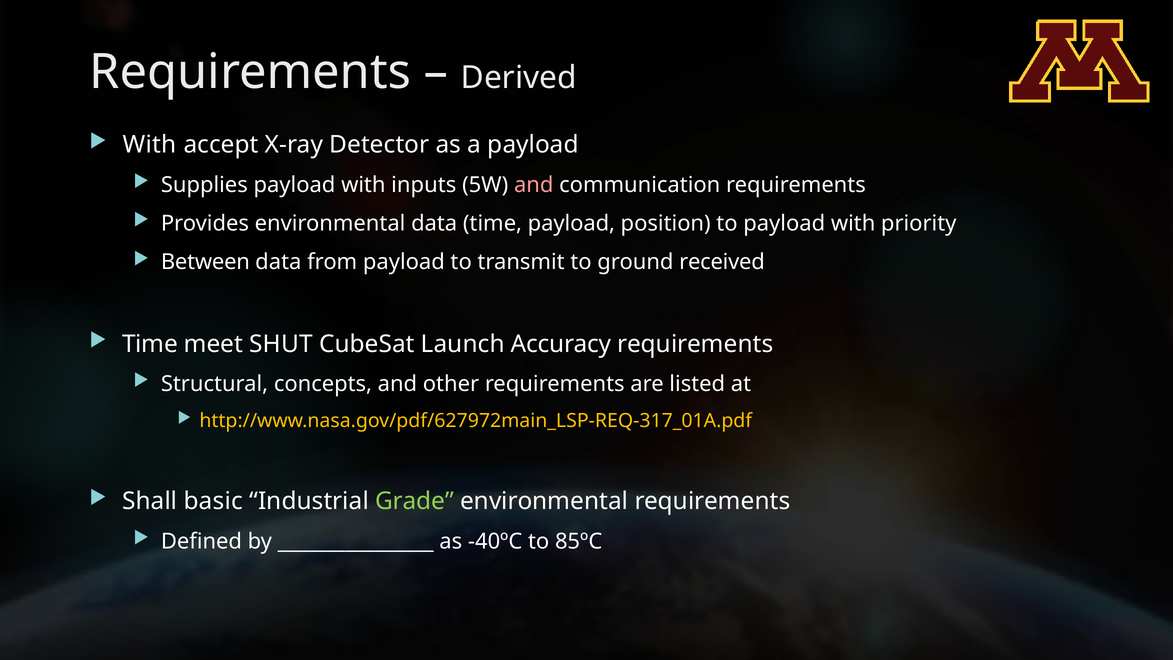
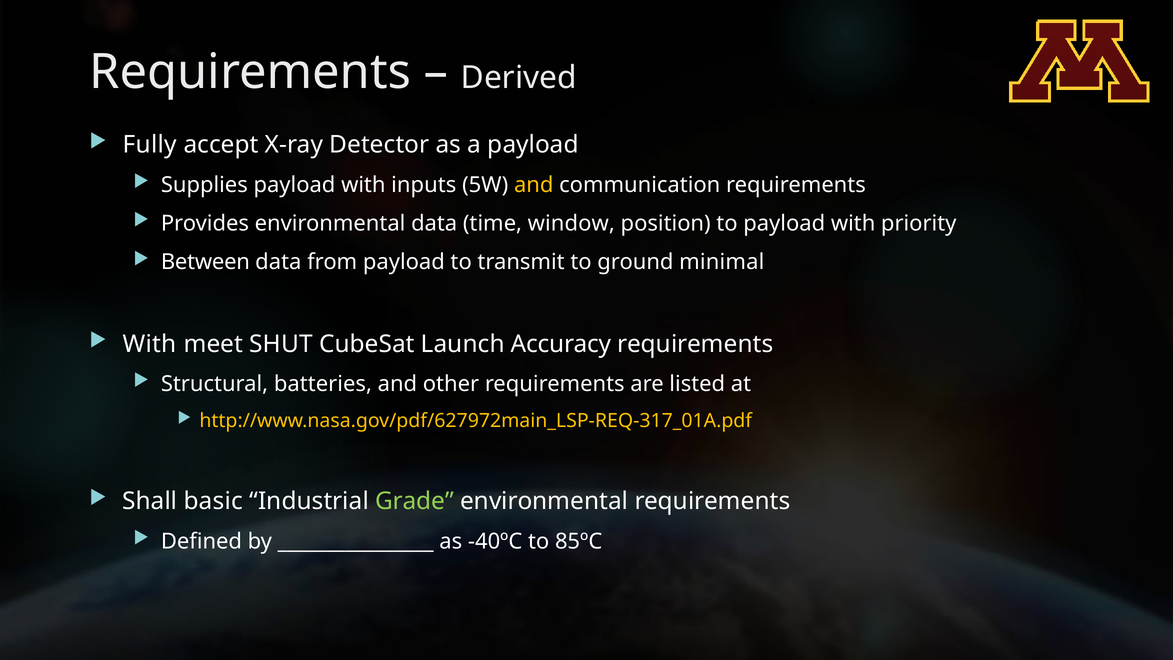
With at (150, 145): With -> Fully
and at (534, 185) colour: pink -> yellow
time payload: payload -> window
received: received -> minimal
Time at (150, 344): Time -> With
concepts: concepts -> batteries
